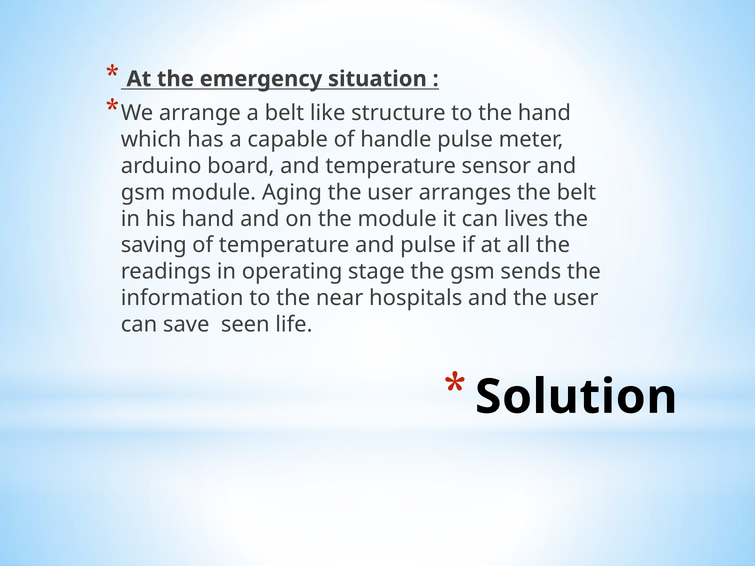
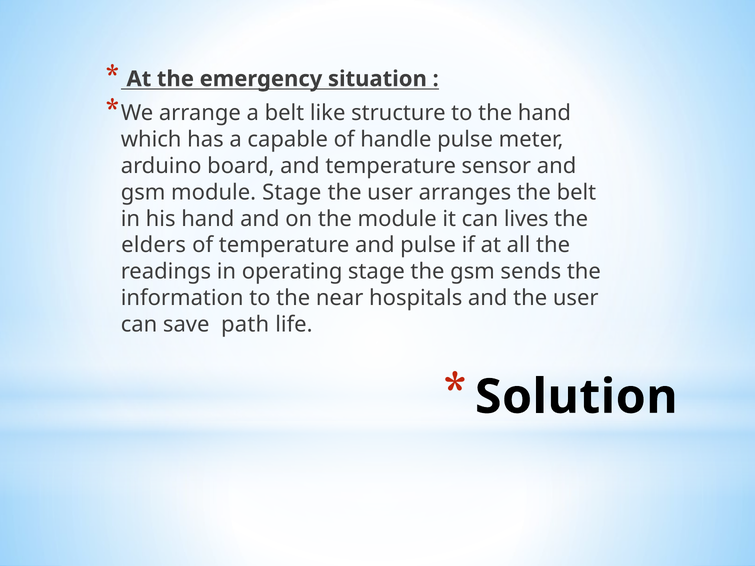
module Aging: Aging -> Stage
saving: saving -> elders
seen: seen -> path
